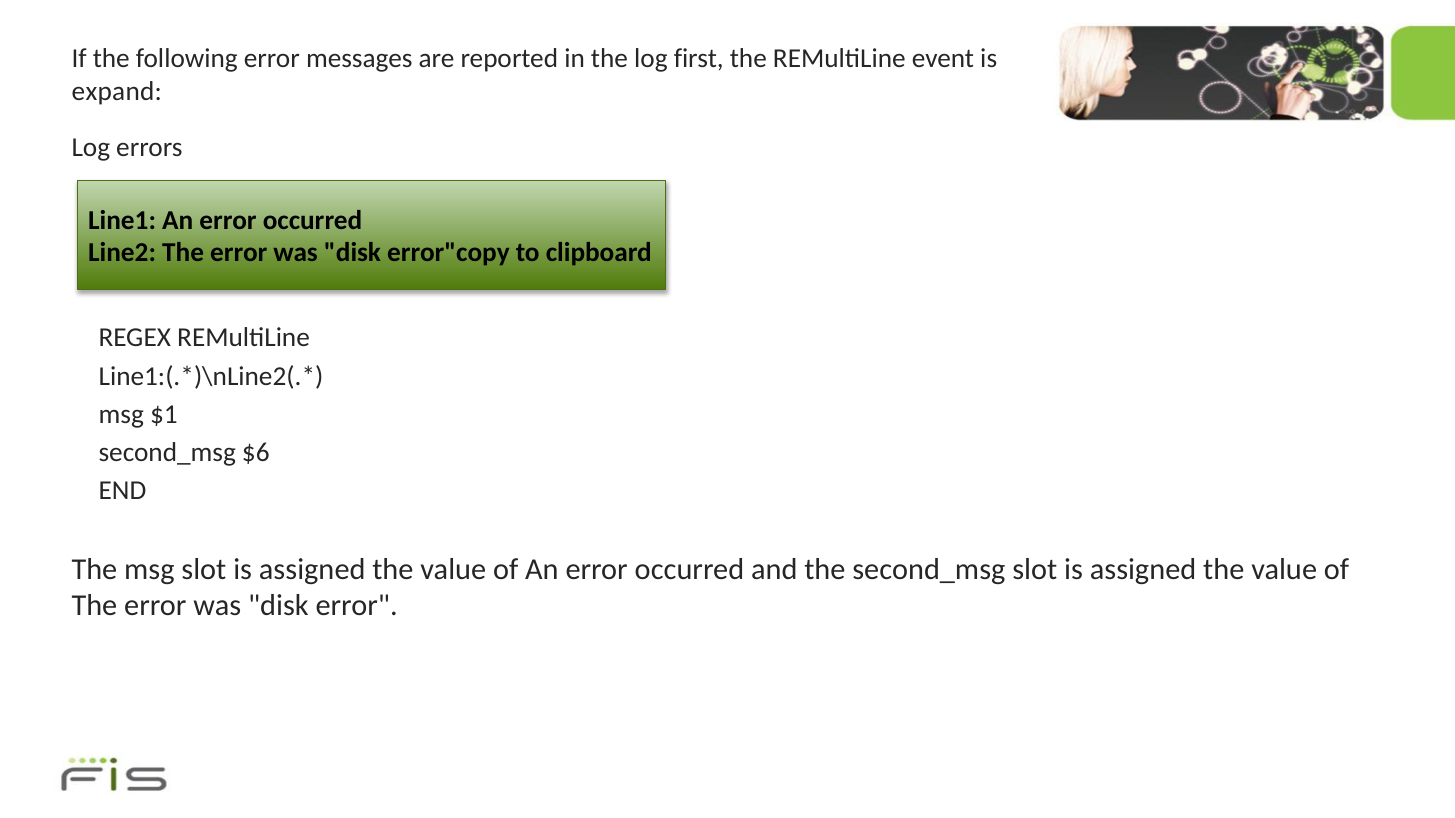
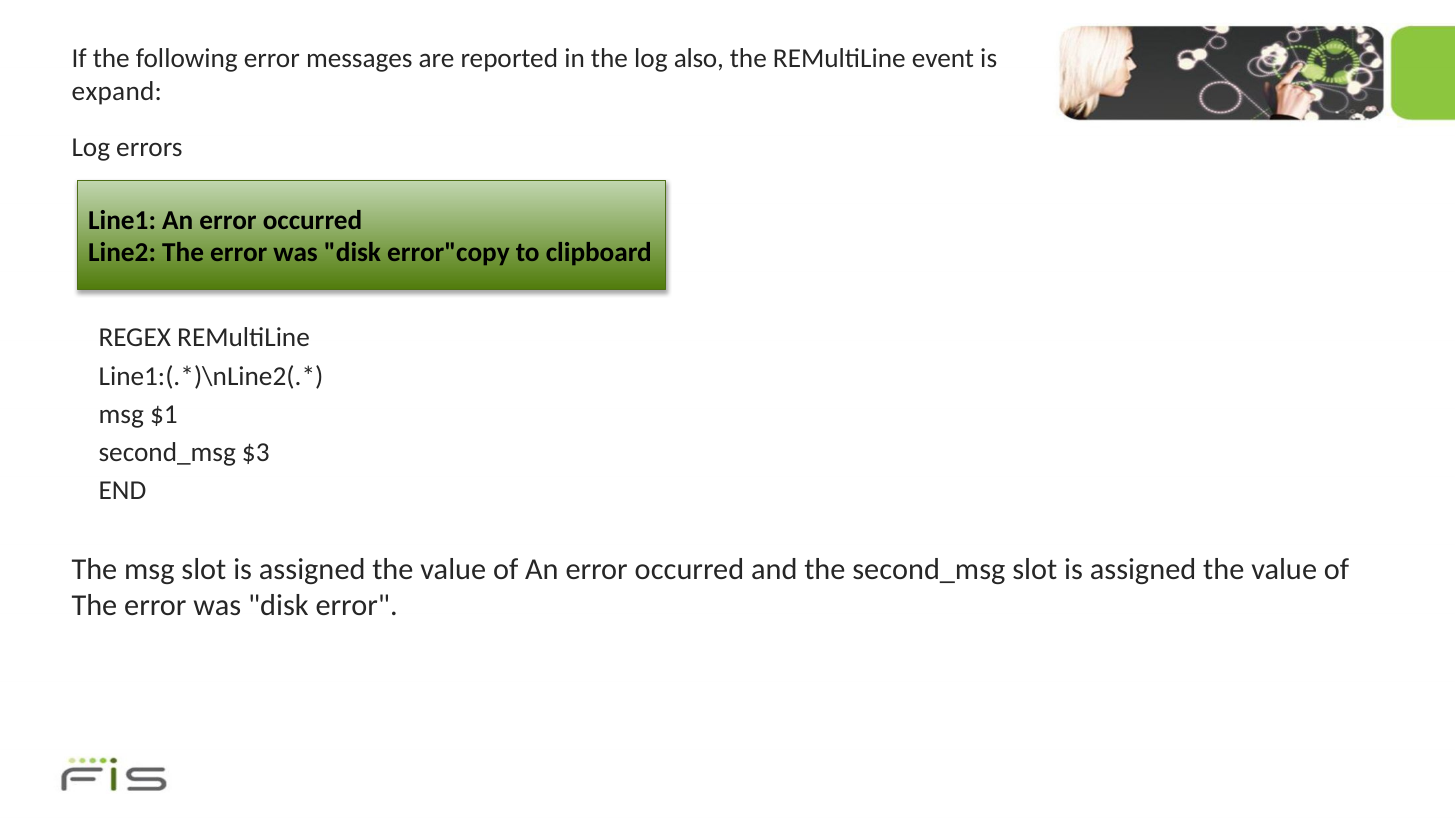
first: first -> also
$6: $6 -> $3
